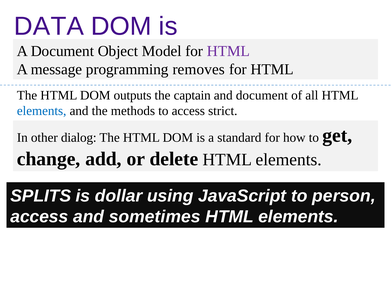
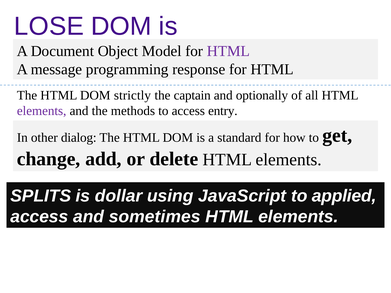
DATA: DATA -> LOSE
removes: removes -> response
outputs: outputs -> strictly
and document: document -> optionally
elements at (42, 111) colour: blue -> purple
strict: strict -> entry
person: person -> applied
